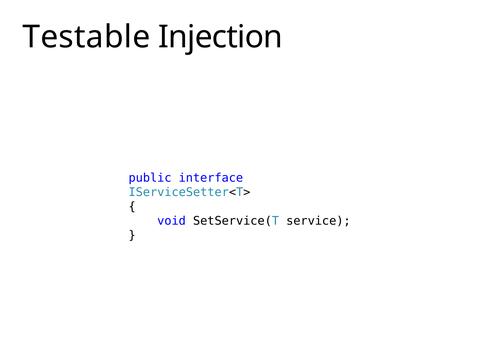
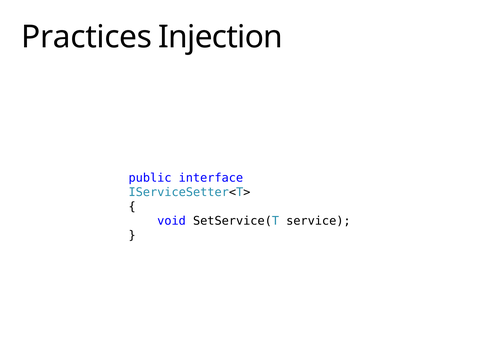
Testable: Testable -> Practices
